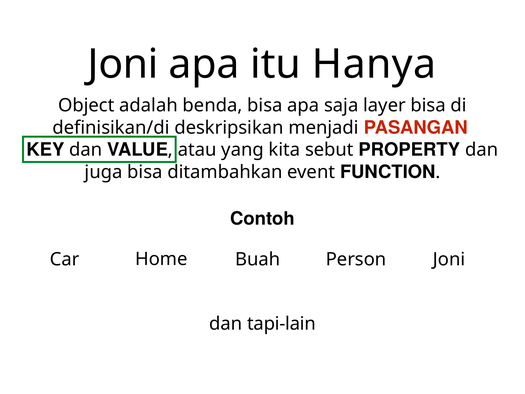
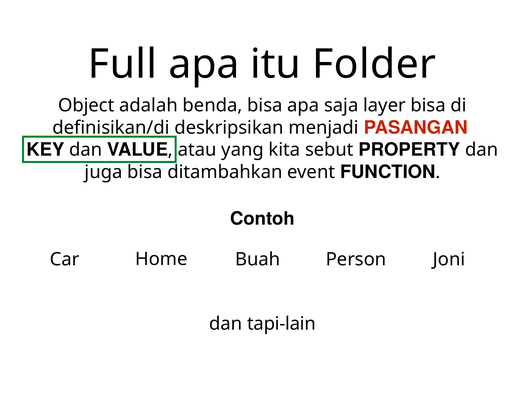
Joni at (123, 64): Joni -> Full
Hanya: Hanya -> Folder
